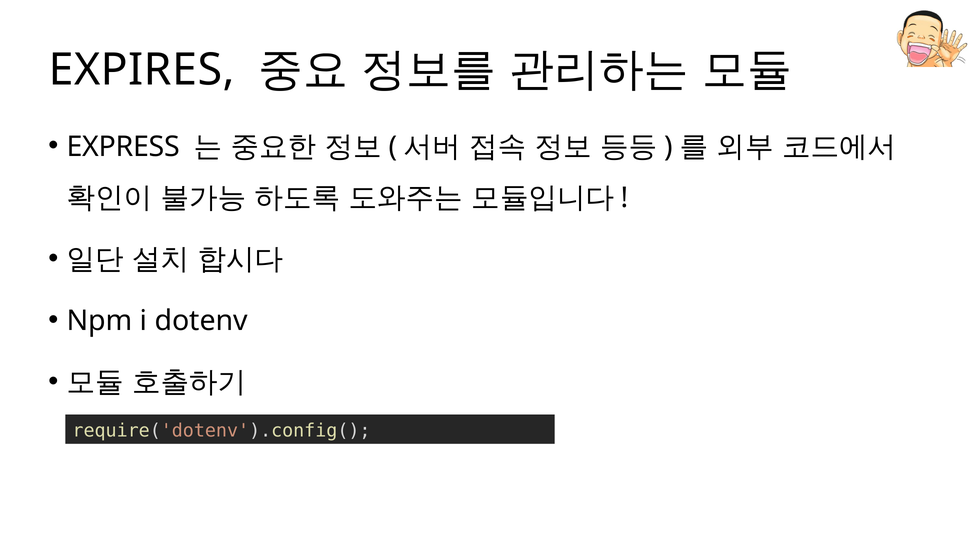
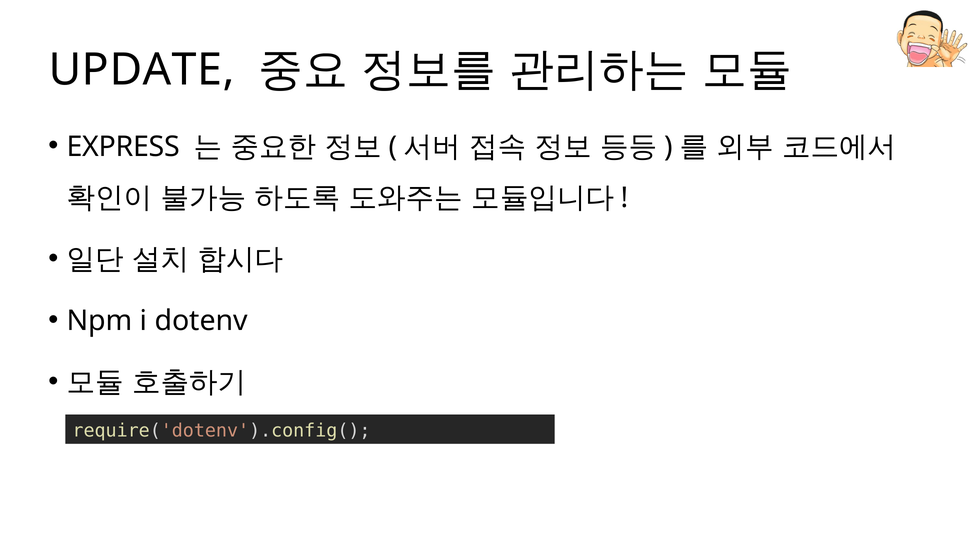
EXPIRES: EXPIRES -> UPDATE
